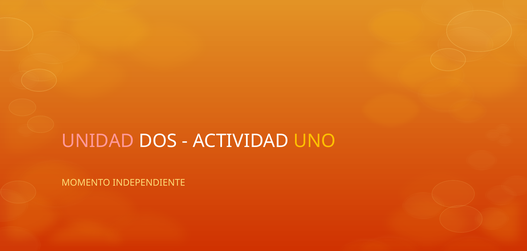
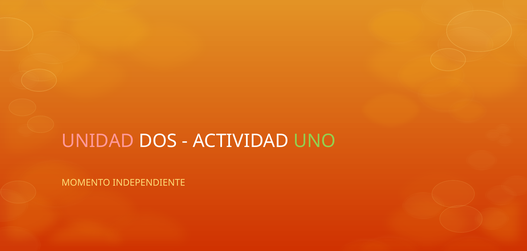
UNO colour: yellow -> light green
